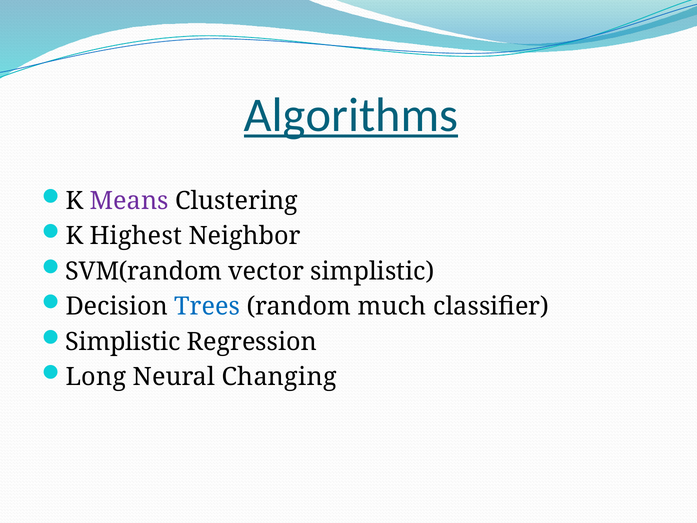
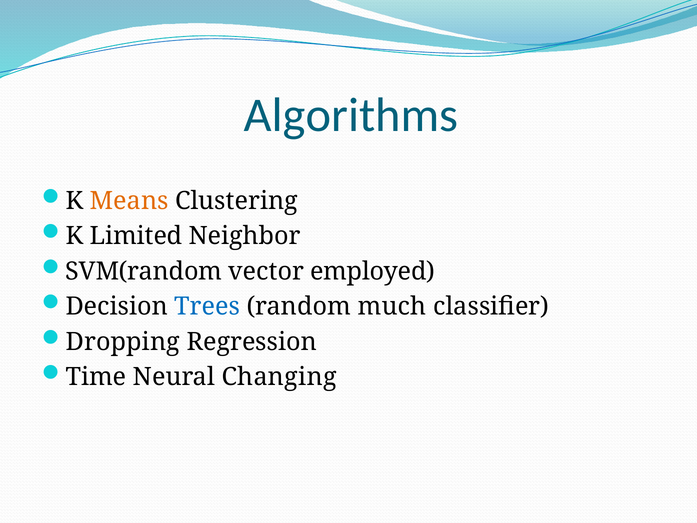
Algorithms underline: present -> none
Means colour: purple -> orange
Highest: Highest -> Limited
vector simplistic: simplistic -> employed
Simplistic at (123, 342): Simplistic -> Dropping
Long: Long -> Time
